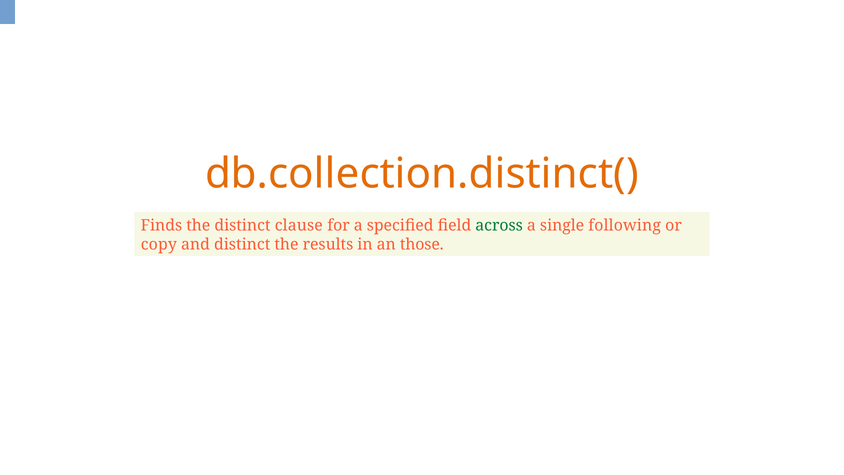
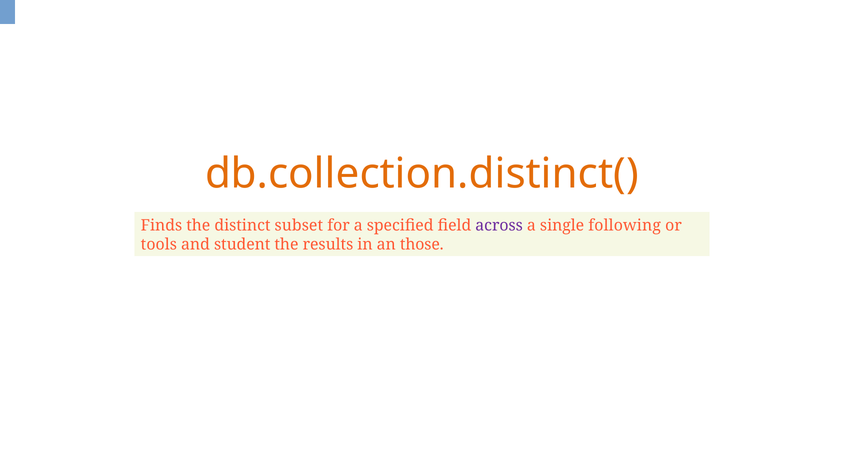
clause: clause -> subset
across colour: green -> purple
copy: copy -> tools
and distinct: distinct -> student
